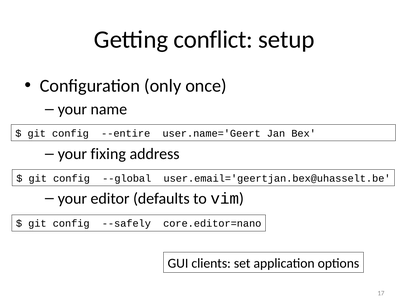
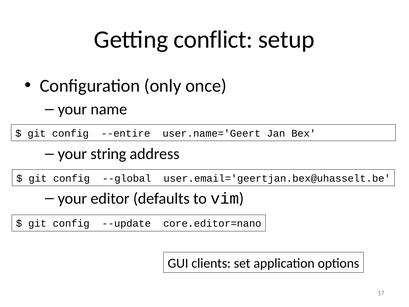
fixing: fixing -> string
--safely: --safely -> --update
